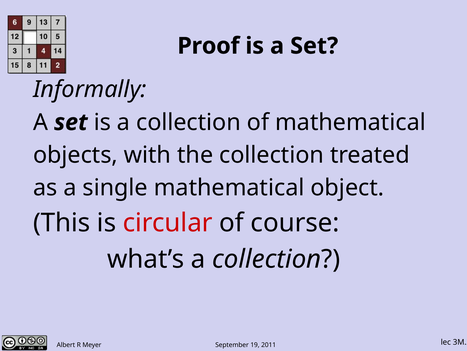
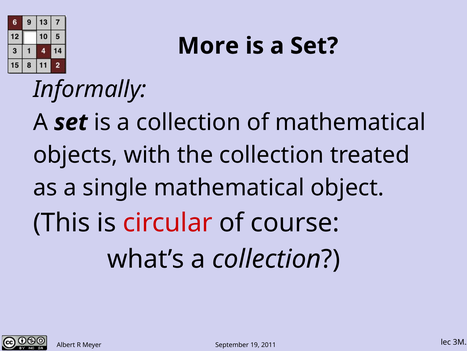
Proof: Proof -> More
